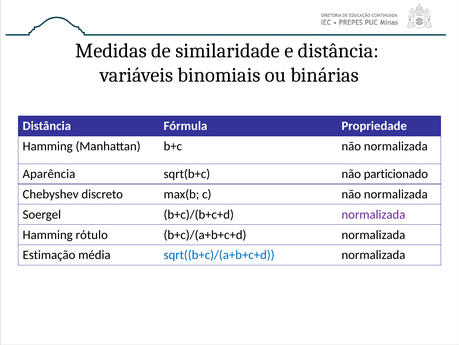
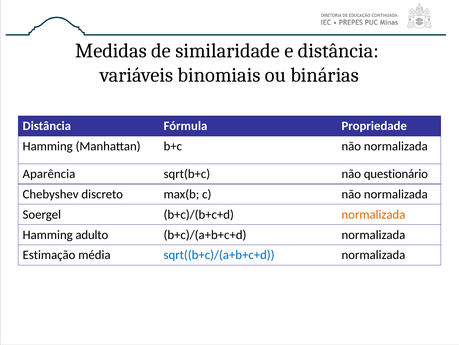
particionado: particionado -> questionário
normalizada at (373, 214) colour: purple -> orange
rótulo: rótulo -> adulto
